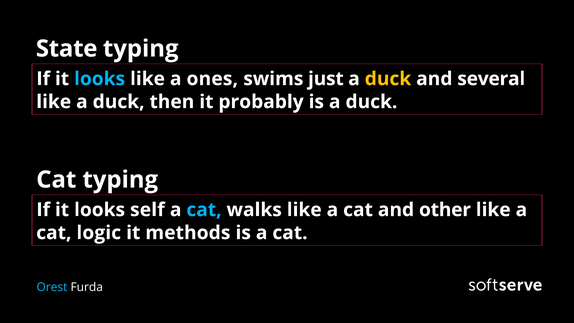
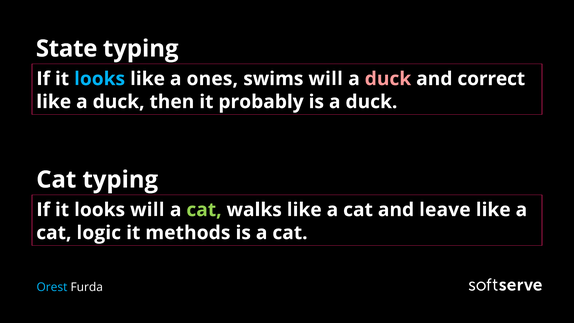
swims just: just -> will
duck at (388, 79) colour: yellow -> pink
several: several -> correct
looks self: self -> will
cat at (204, 210) colour: light blue -> light green
other: other -> leave
